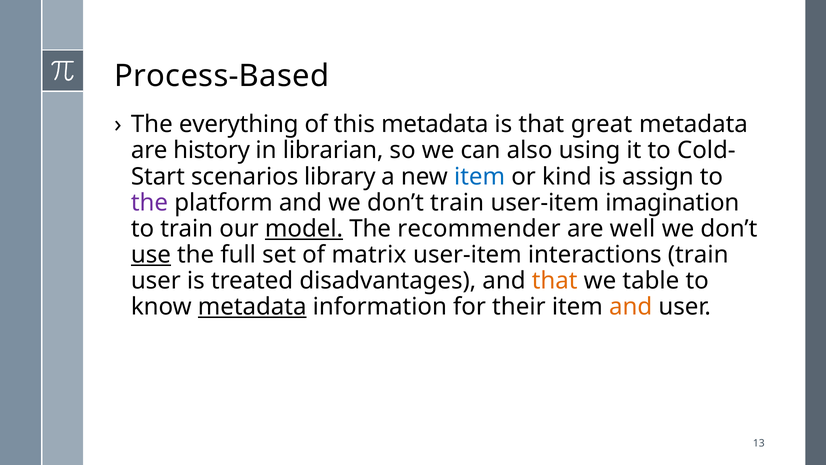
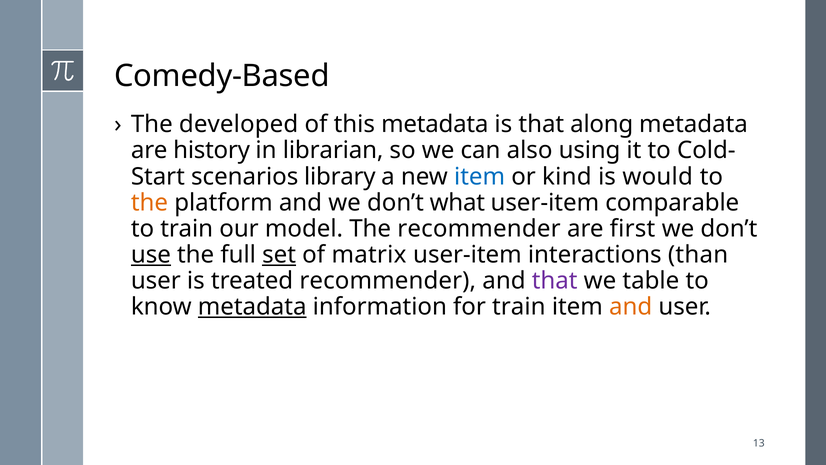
Process-Based: Process-Based -> Comedy-Based
everything: everything -> developed
great: great -> along
assign: assign -> would
the at (149, 203) colour: purple -> orange
don’t train: train -> what
imagination: imagination -> comparable
model underline: present -> none
well: well -> first
set underline: none -> present
interactions train: train -> than
treated disadvantages: disadvantages -> recommender
that at (555, 281) colour: orange -> purple
for their: their -> train
